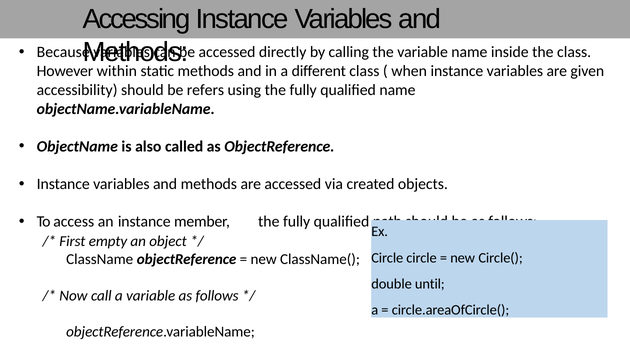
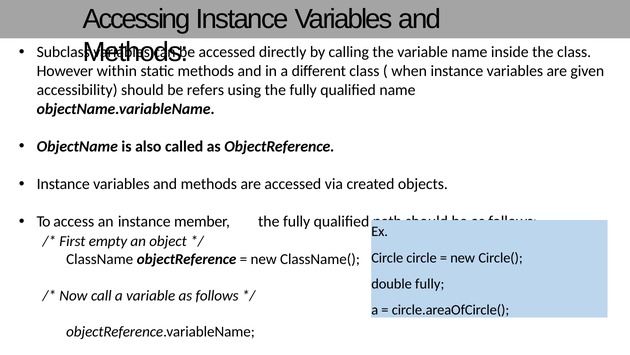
Because: Because -> Subclass
double until: until -> fully
